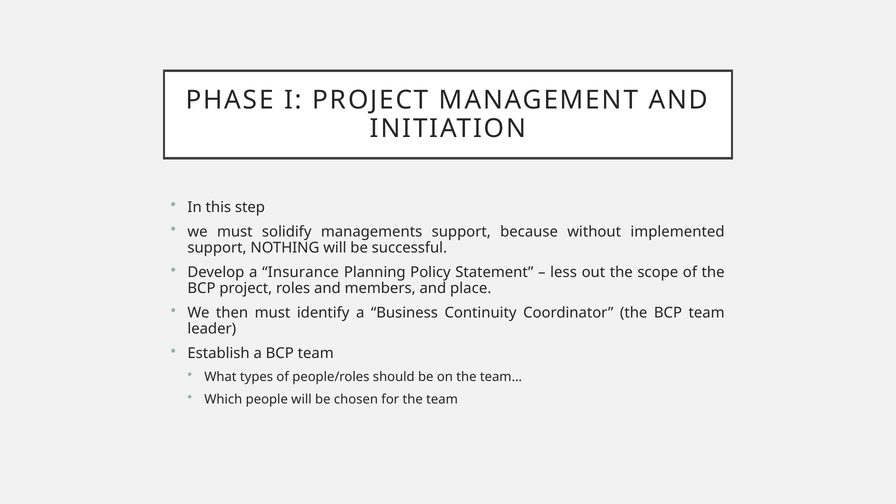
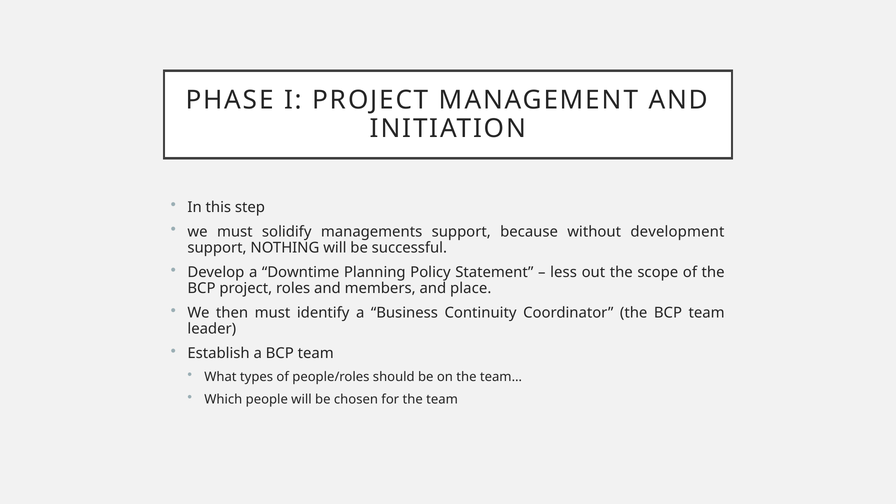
implemented: implemented -> development
Insurance: Insurance -> Downtime
